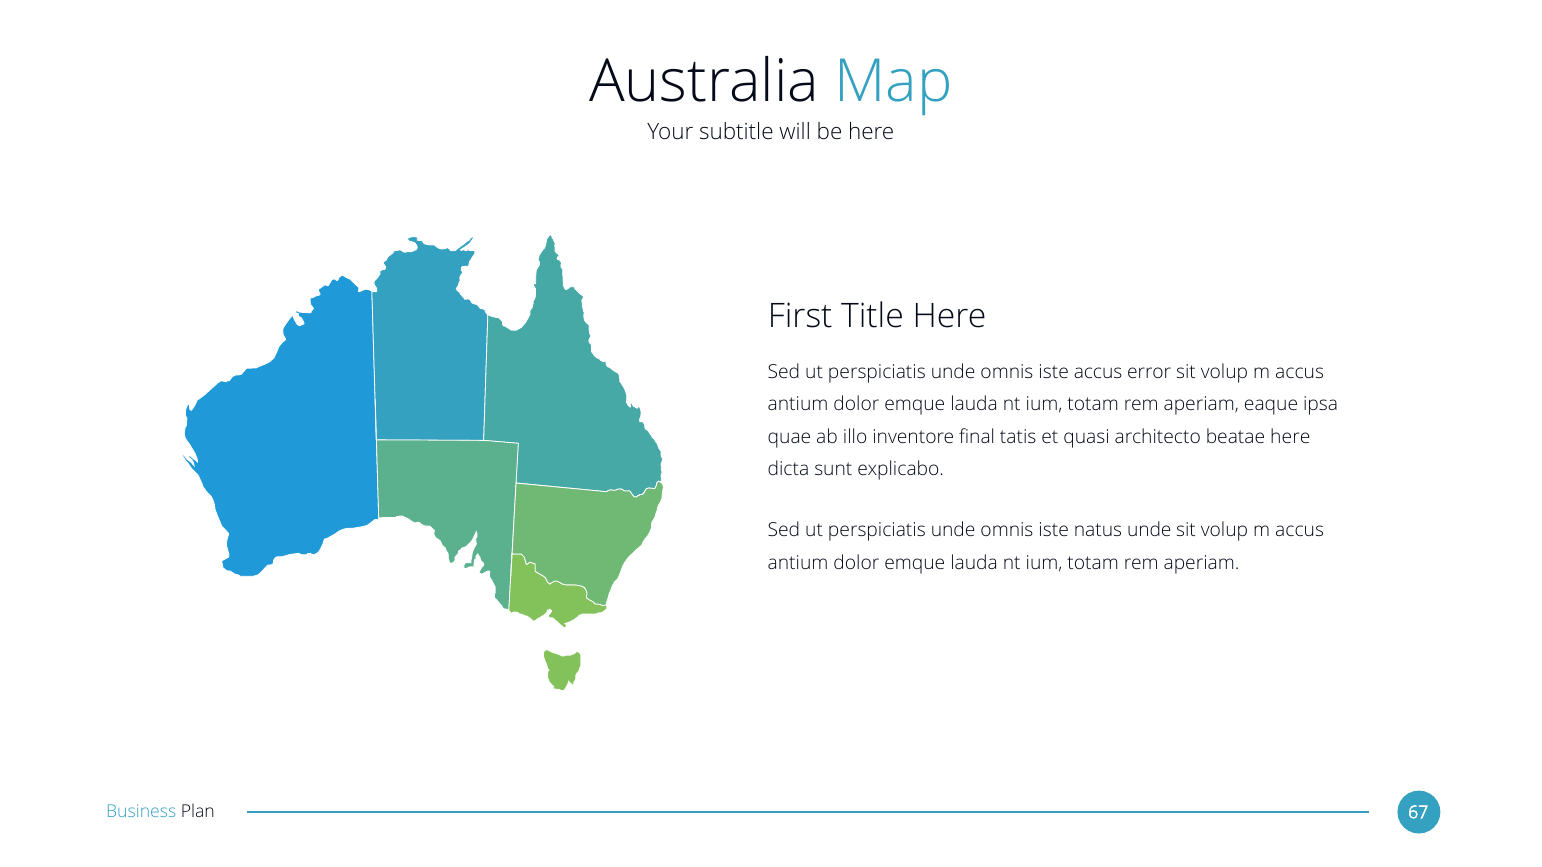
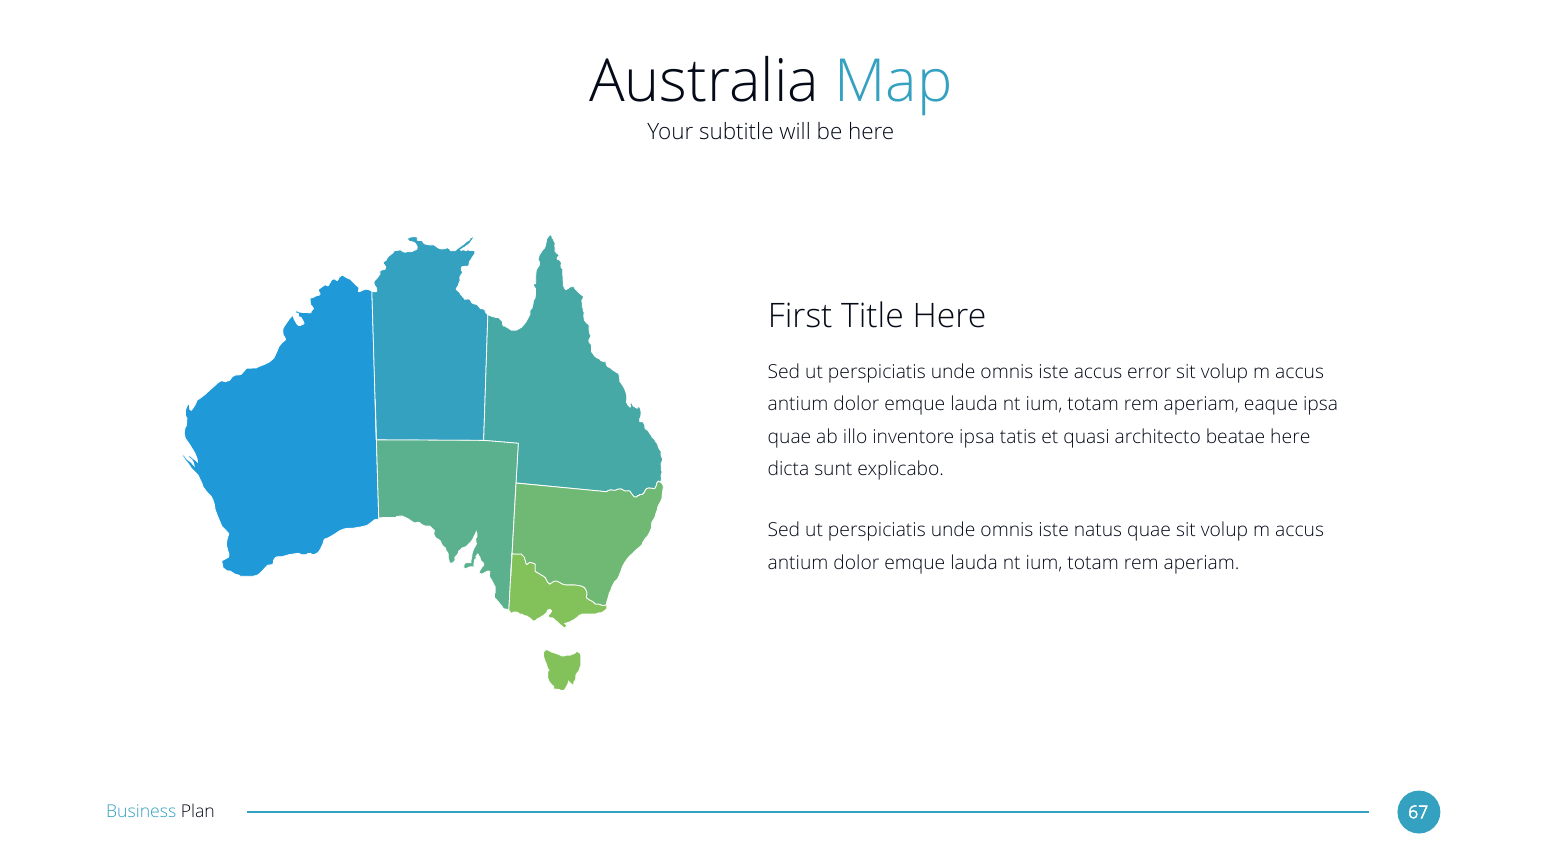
inventore final: final -> ipsa
natus unde: unde -> quae
